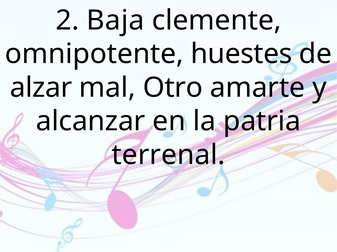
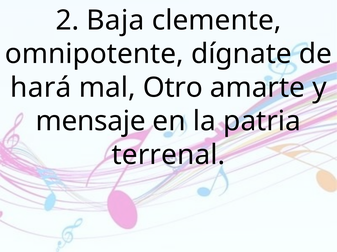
huestes: huestes -> dígnate
alzar: alzar -> hará
alcanzar: alcanzar -> mensaje
